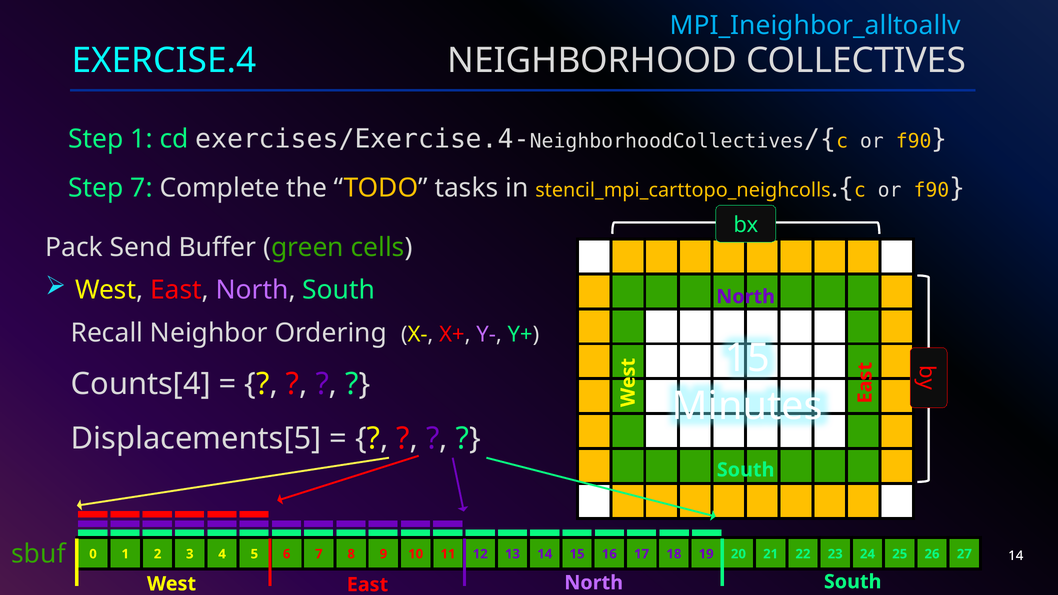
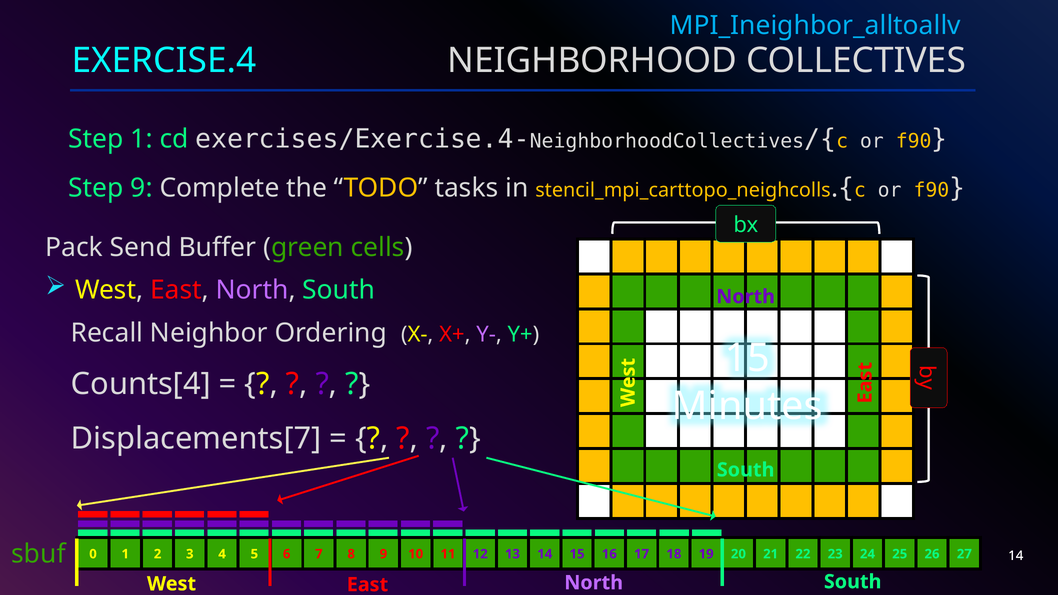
Step 7: 7 -> 9
Displacements[5: Displacements[5 -> Displacements[7
